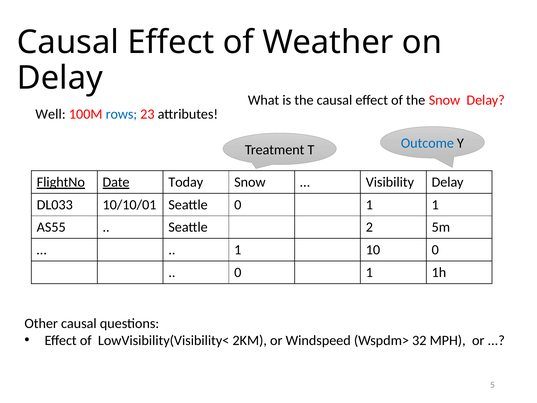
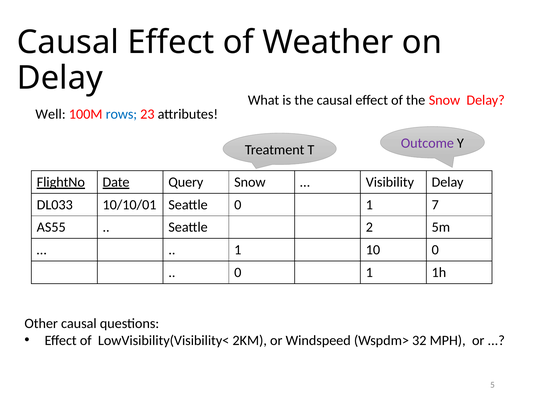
Outcome colour: blue -> purple
Today: Today -> Query
1 1: 1 -> 7
